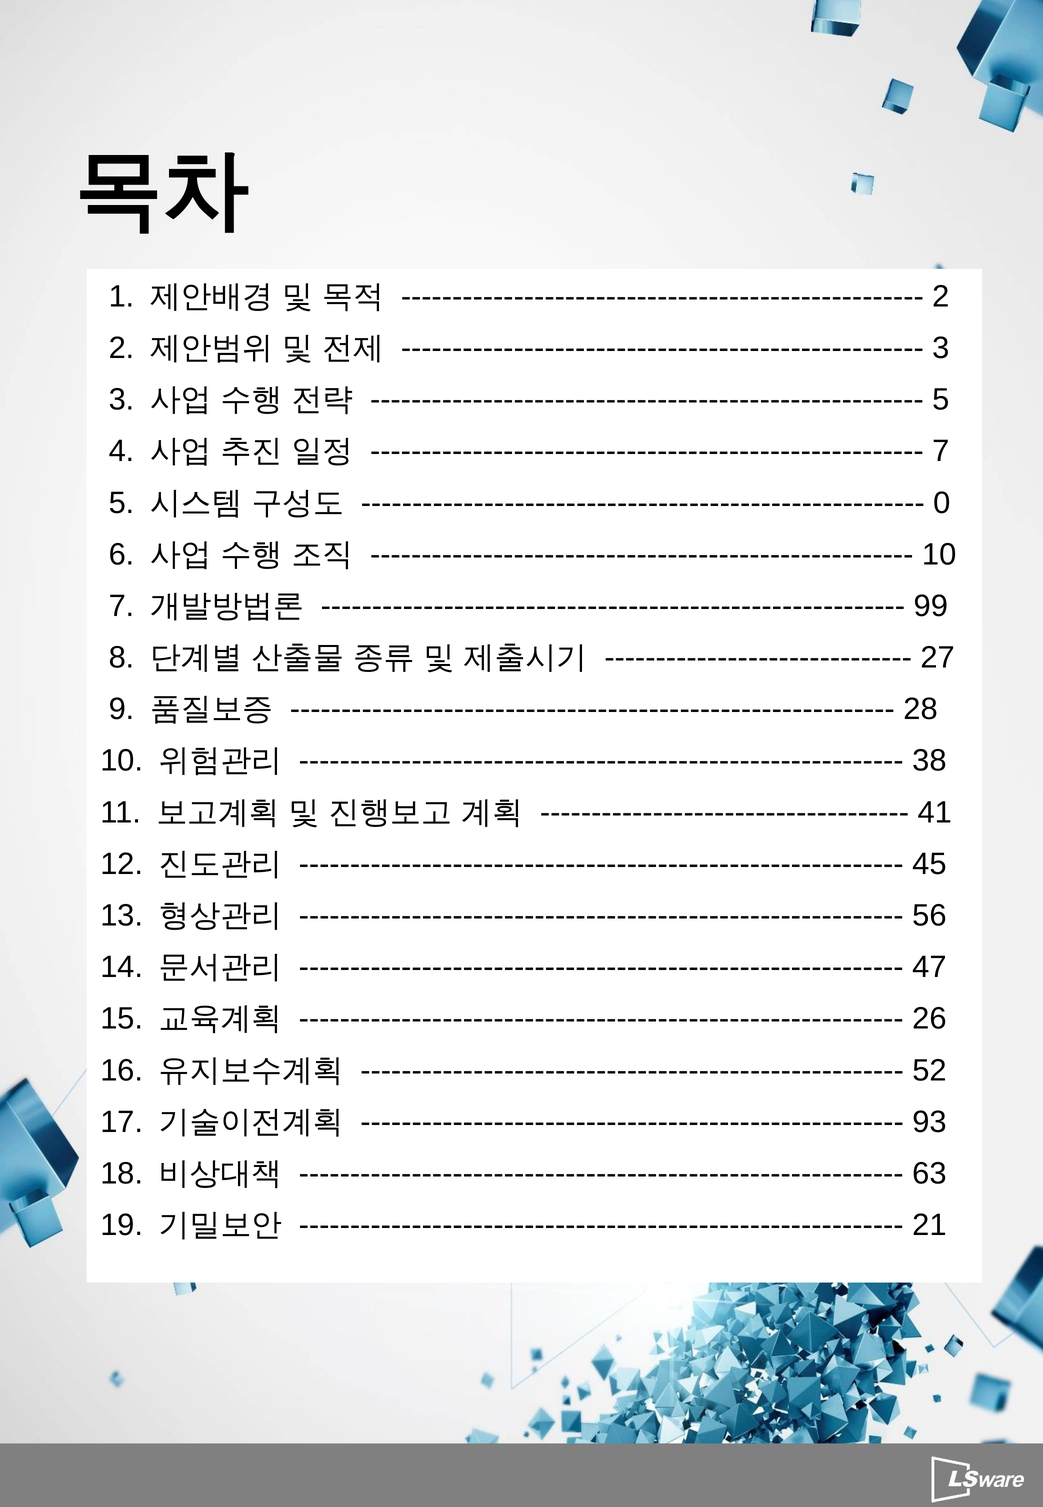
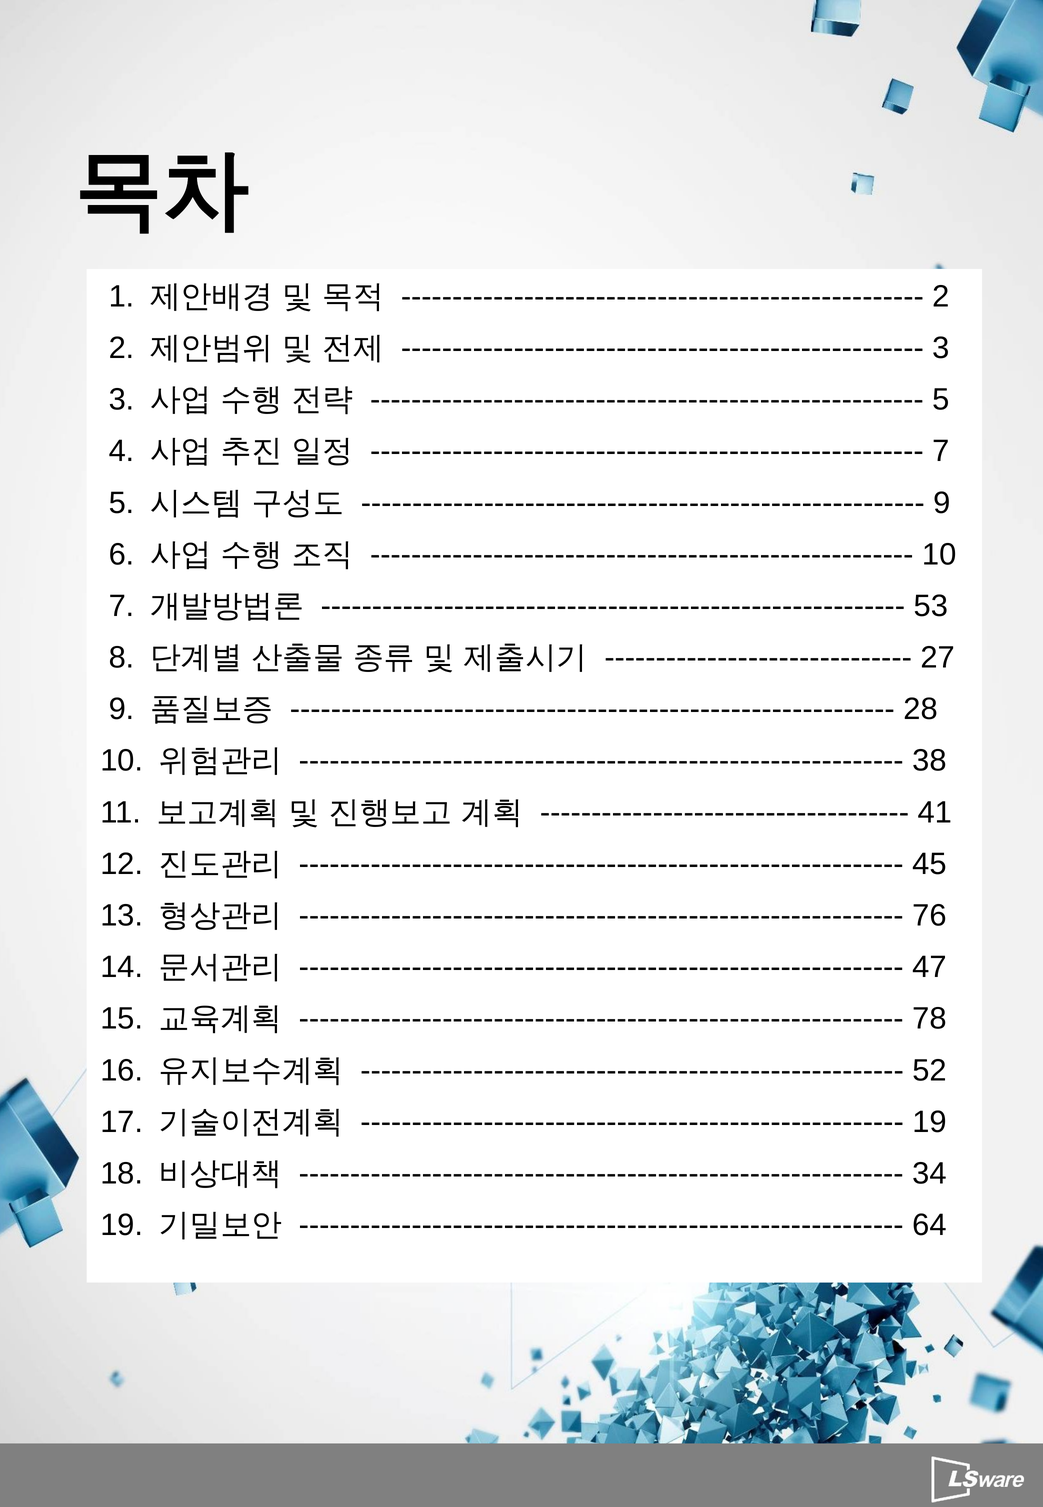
0 at (942, 503): 0 -> 9
99: 99 -> 53
56: 56 -> 76
26: 26 -> 78
93 at (929, 1122): 93 -> 19
63: 63 -> 34
21: 21 -> 64
